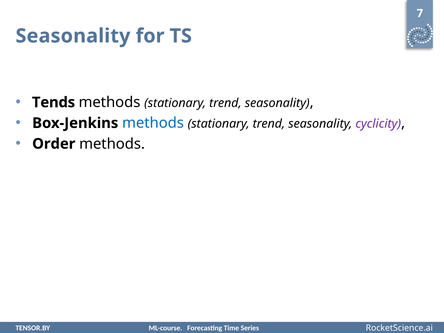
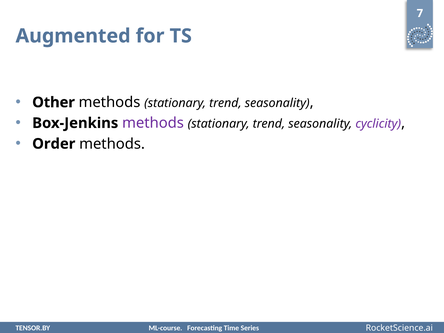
Seasonality at (73, 36): Seasonality -> Augmented
Tends: Tends -> Other
methods at (153, 123) colour: blue -> purple
